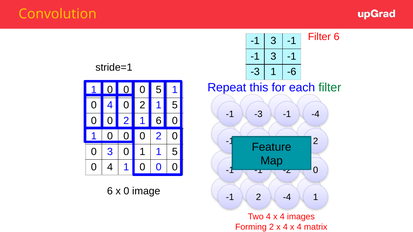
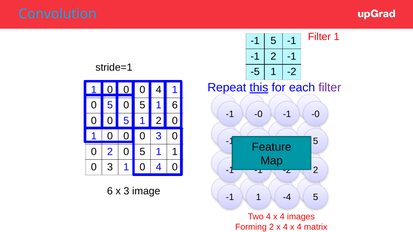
Convolution colour: yellow -> light blue
Filter 6: 6 -> 1
3 at (273, 41): 3 -> 5
3 at (273, 56): 3 -> 2
-3 at (255, 72): -3 -> -5
1 -6: -6 -> -2
this underline: none -> present
filter at (330, 88) colour: green -> purple
5 at (159, 90): 5 -> 4
4 at (110, 105): 4 -> 5
2 at (142, 105): 2 -> 5
5 at (175, 105): 5 -> 6
-3 at (258, 114): -3 -> -0
-4 at (316, 114): -4 -> -0
2 at (126, 121): 2 -> 5
1 6: 6 -> 2
2 at (159, 136): 2 -> 3
2 at (316, 141): 2 -> 5
0 3: 3 -> 2
1 at (142, 152): 1 -> 5
5 at (175, 152): 5 -> 1
4 at (110, 167): 4 -> 3
0 at (159, 167): 0 -> 4
0 at (316, 170): 0 -> 2
x 0: 0 -> 3
-1 2: 2 -> 1
-4 1: 1 -> 5
